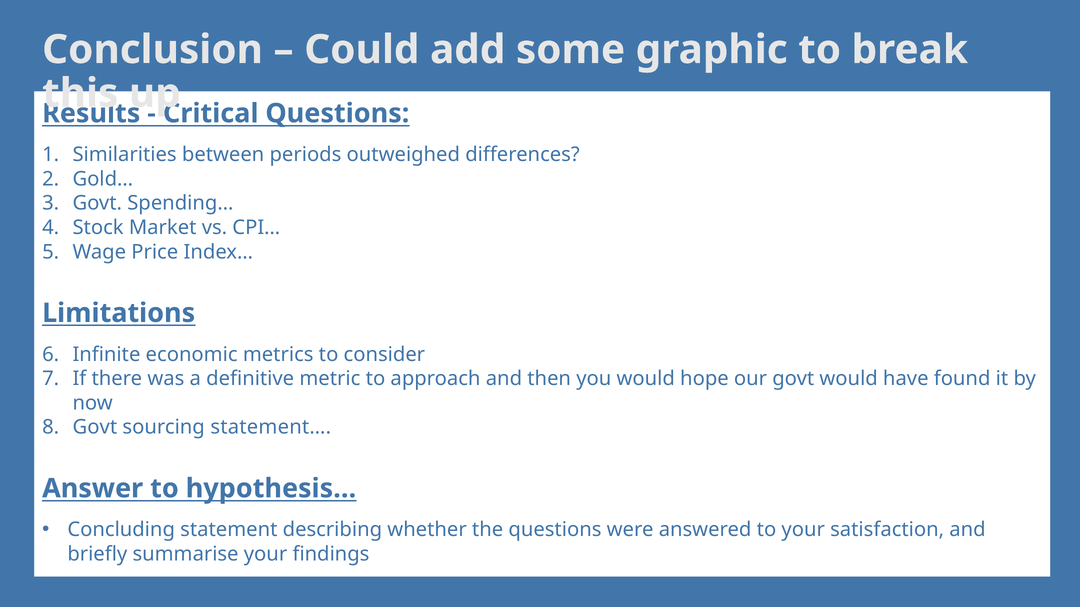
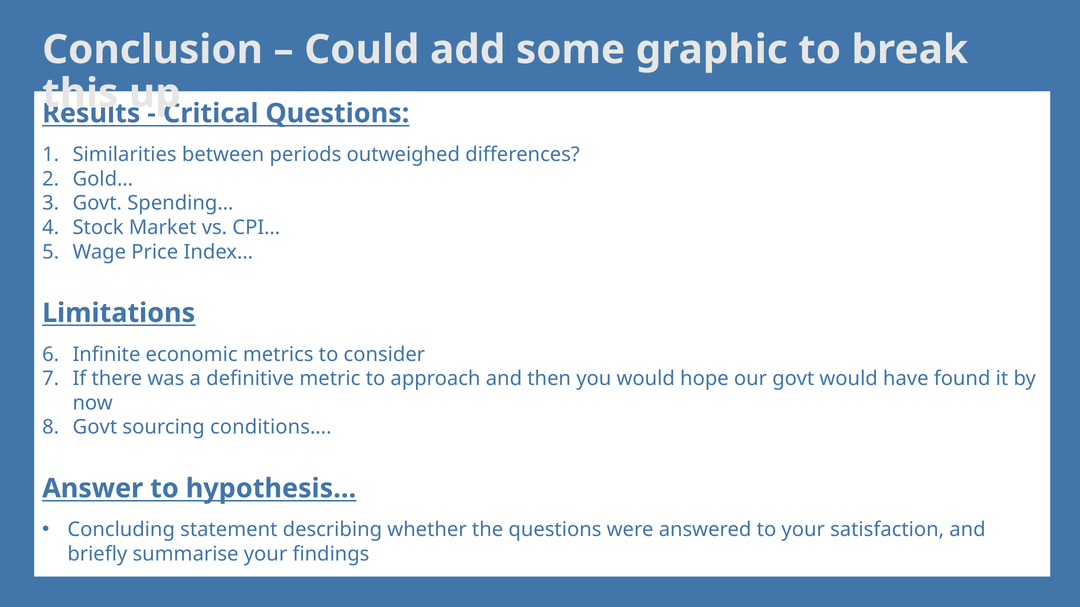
statement…: statement… -> conditions…
